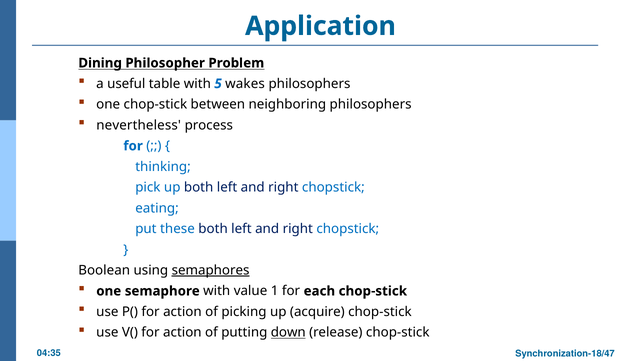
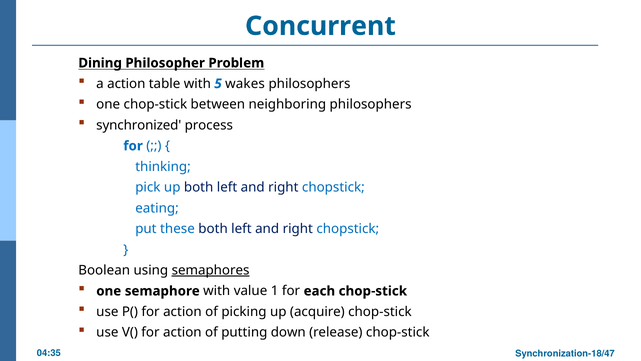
Application: Application -> Concurrent
a useful: useful -> action
nevertheless: nevertheless -> synchronized
down underline: present -> none
